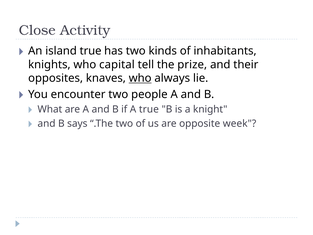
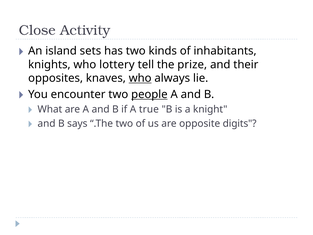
island true: true -> sets
capital: capital -> lottery
people underline: none -> present
week: week -> digits
